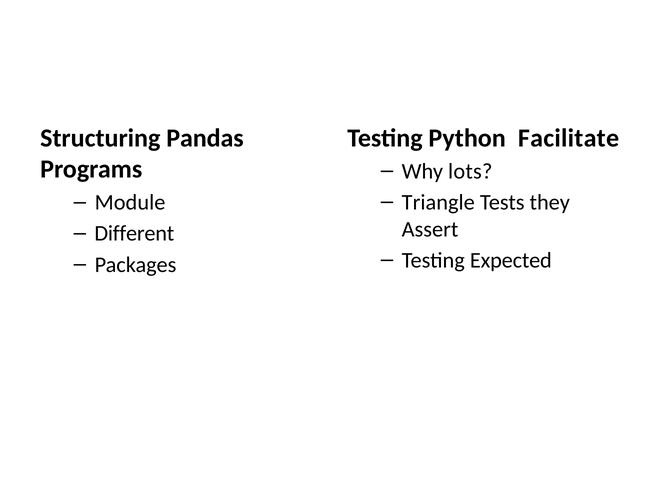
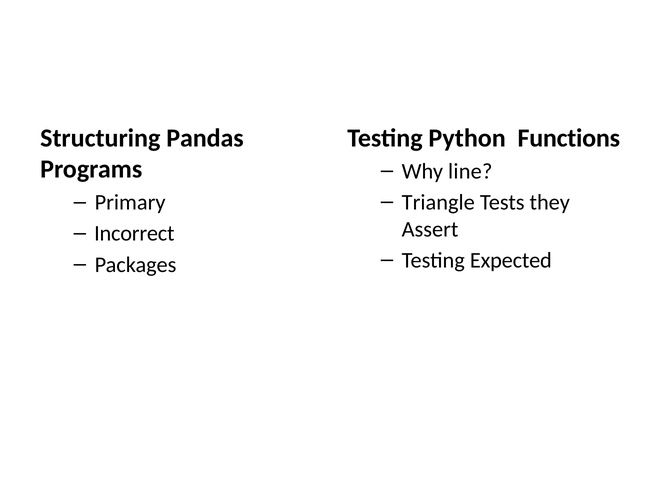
Facilitate: Facilitate -> Functions
lots: lots -> line
Module: Module -> Primary
Different: Different -> Incorrect
